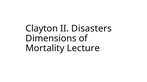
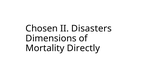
Clayton: Clayton -> Chosen
Lecture: Lecture -> Directly
